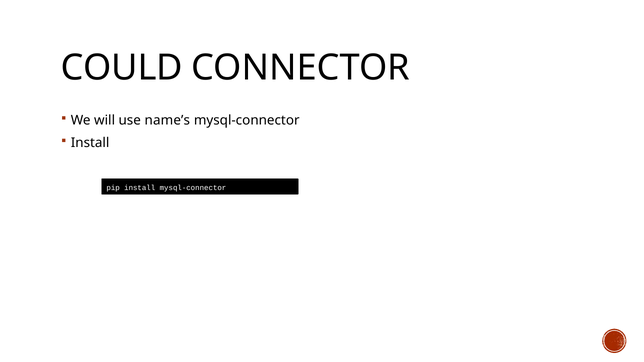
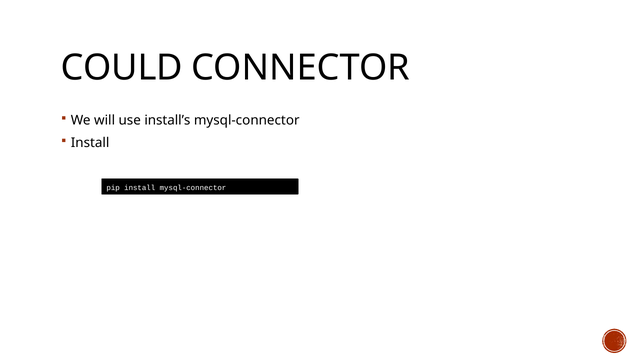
name’s: name’s -> install’s
